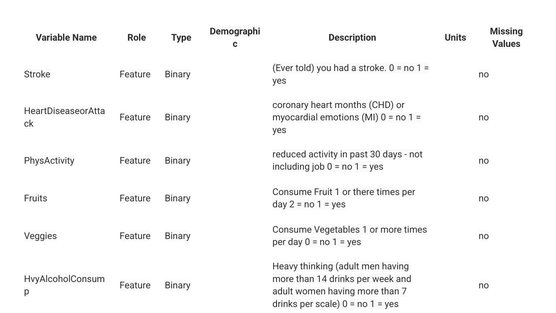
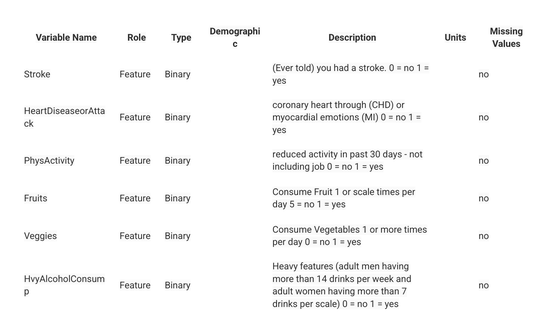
months: months -> through
or there: there -> scale
2: 2 -> 5
thinking: thinking -> features
